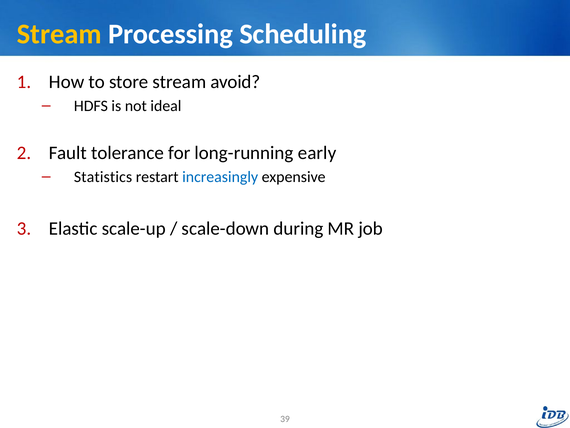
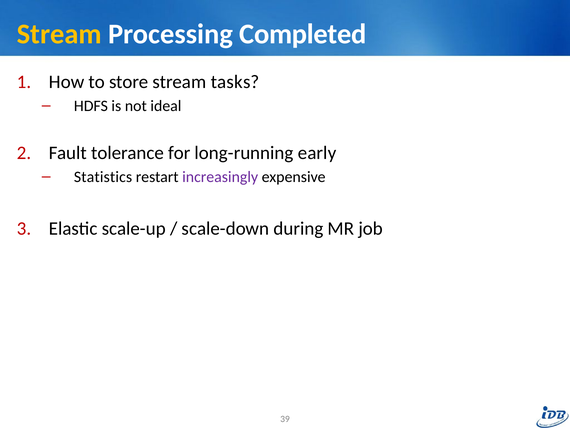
Scheduling: Scheduling -> Completed
avoid: avoid -> tasks
increasingly colour: blue -> purple
